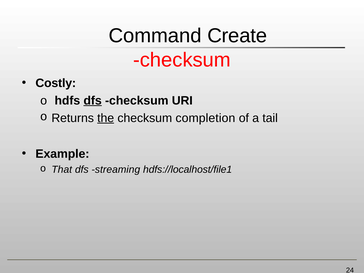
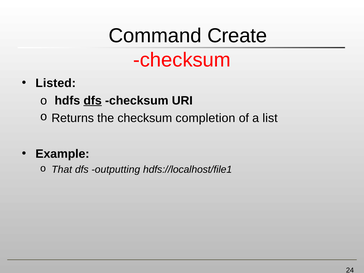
Costly: Costly -> Listed
the underline: present -> none
tail: tail -> list
streaming: streaming -> outputting
